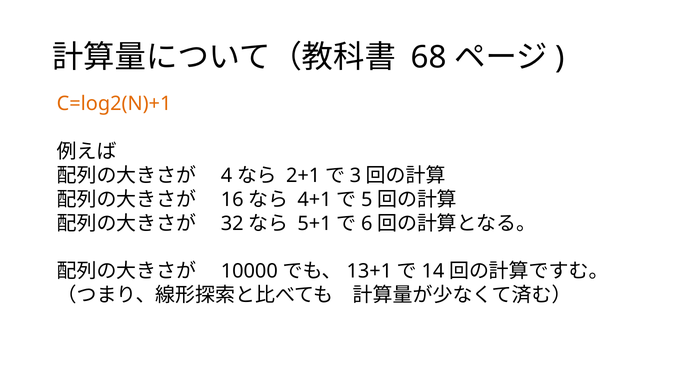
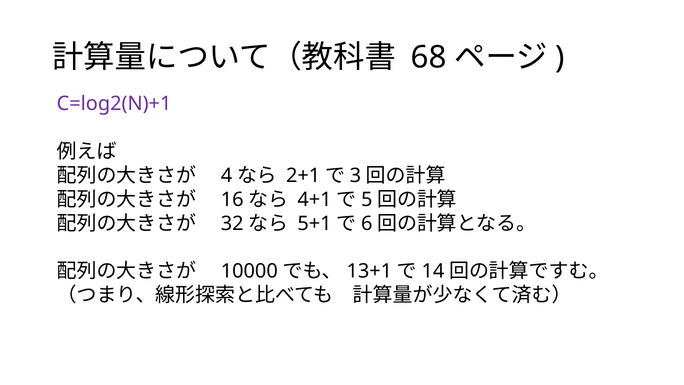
C=log2(N)+1 colour: orange -> purple
